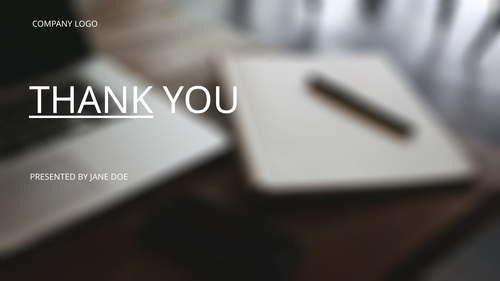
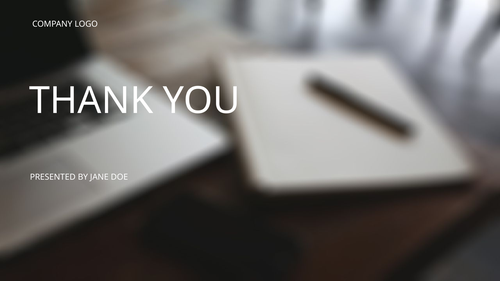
THANK underline: present -> none
